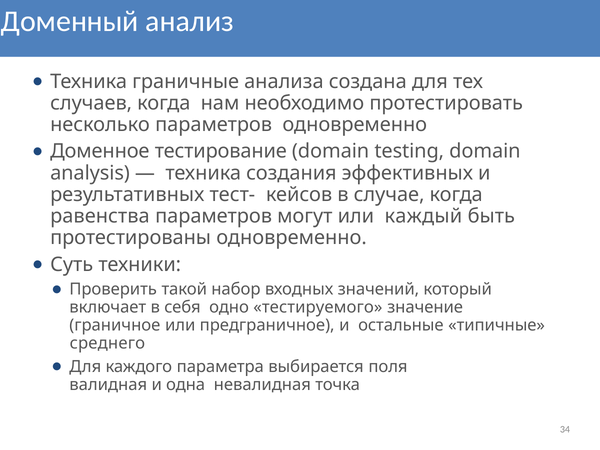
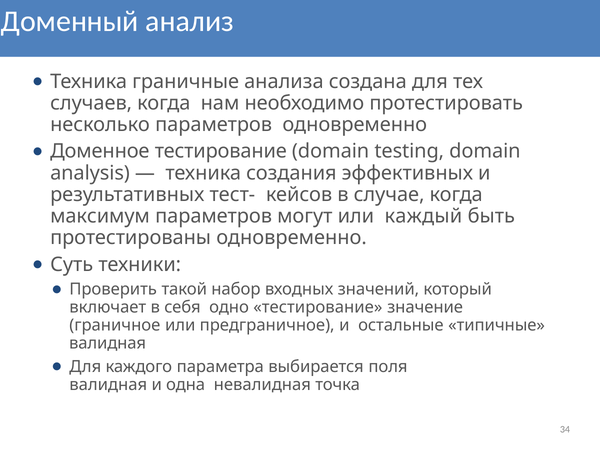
равенства: равенства -> максимум
одно тестируемого: тестируемого -> тестирование
среднего at (107, 343): среднего -> валидная
